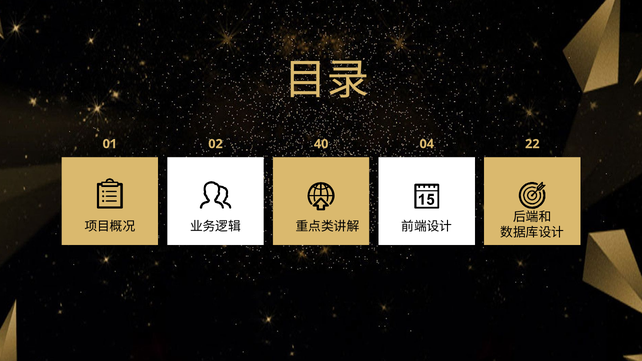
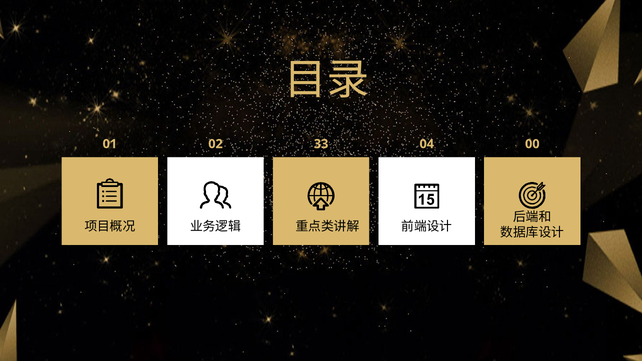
40: 40 -> 33
22: 22 -> 00
